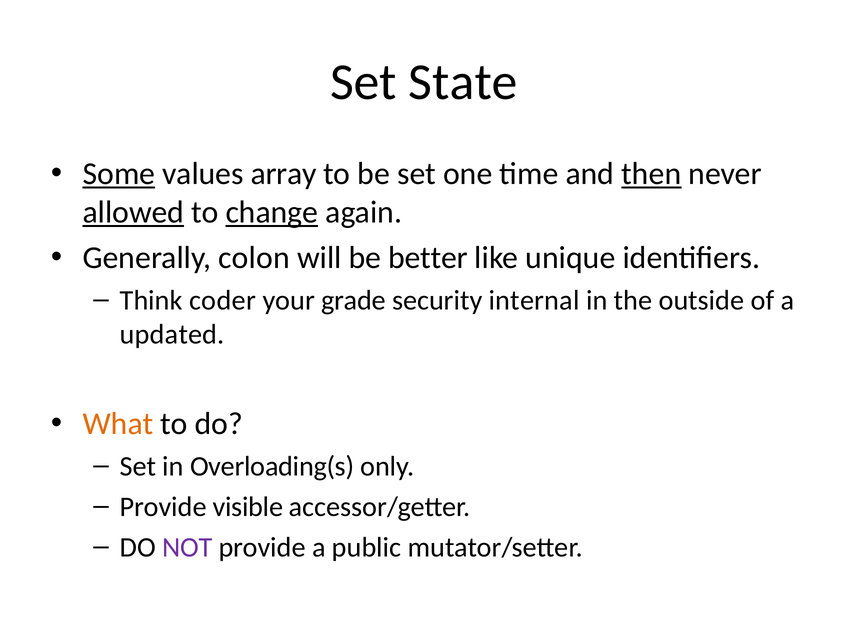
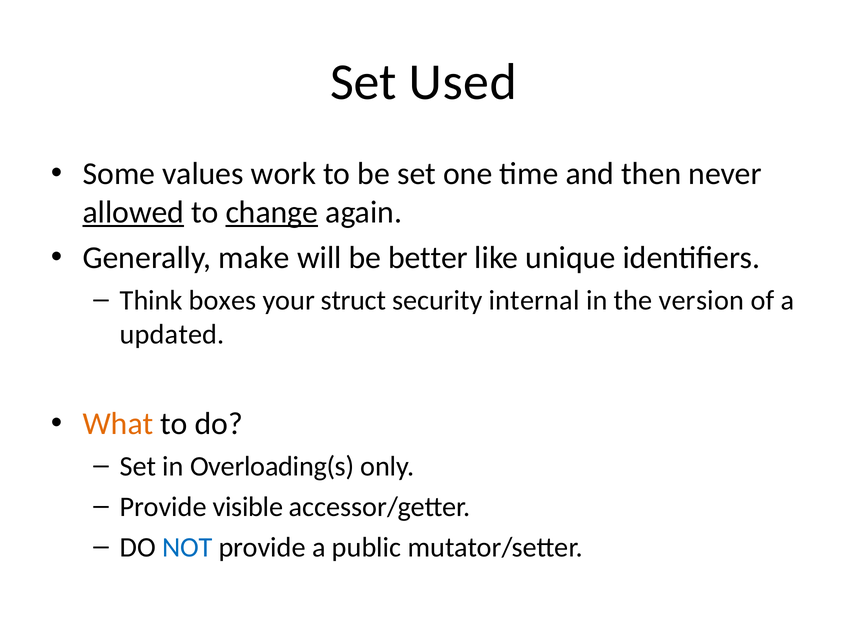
State: State -> Used
Some underline: present -> none
array: array -> work
then underline: present -> none
colon: colon -> make
coder: coder -> boxes
grade: grade -> struct
outside: outside -> version
NOT colour: purple -> blue
